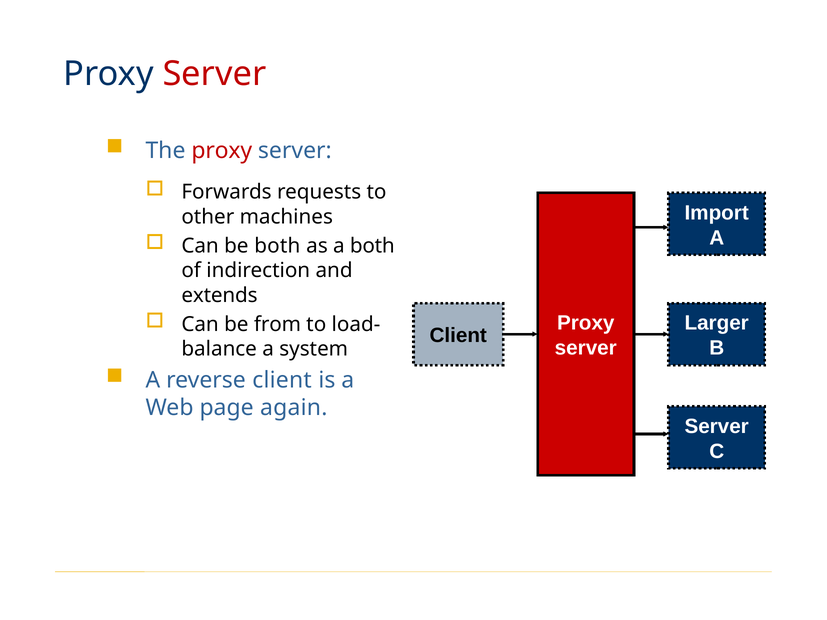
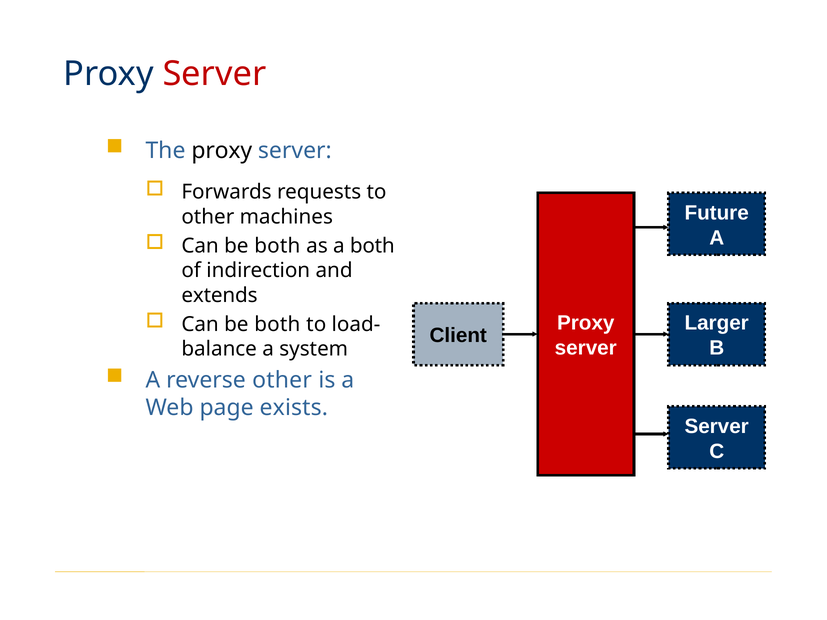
proxy at (222, 150) colour: red -> black
Import: Import -> Future
from at (277, 324): from -> both
reverse client: client -> other
again: again -> exists
